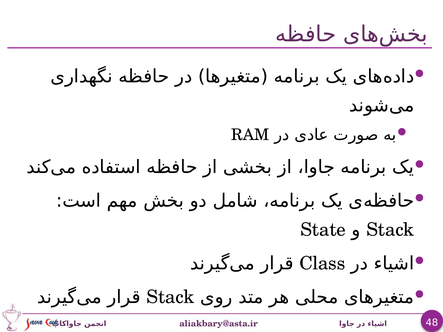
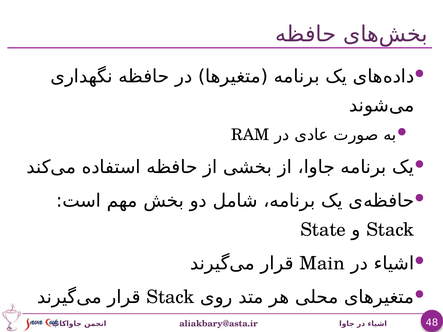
Class: Class -> Main
